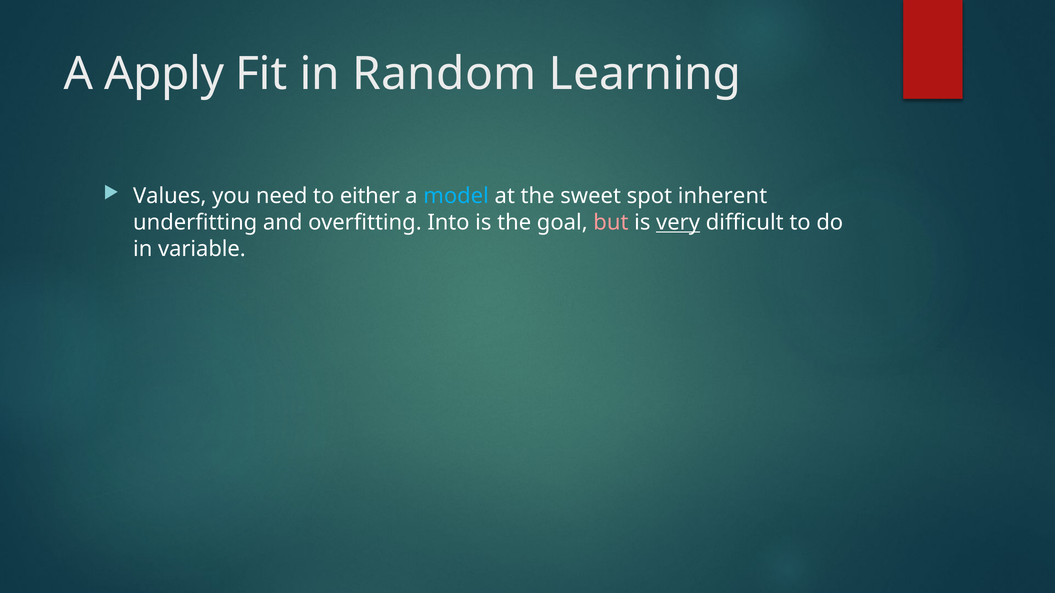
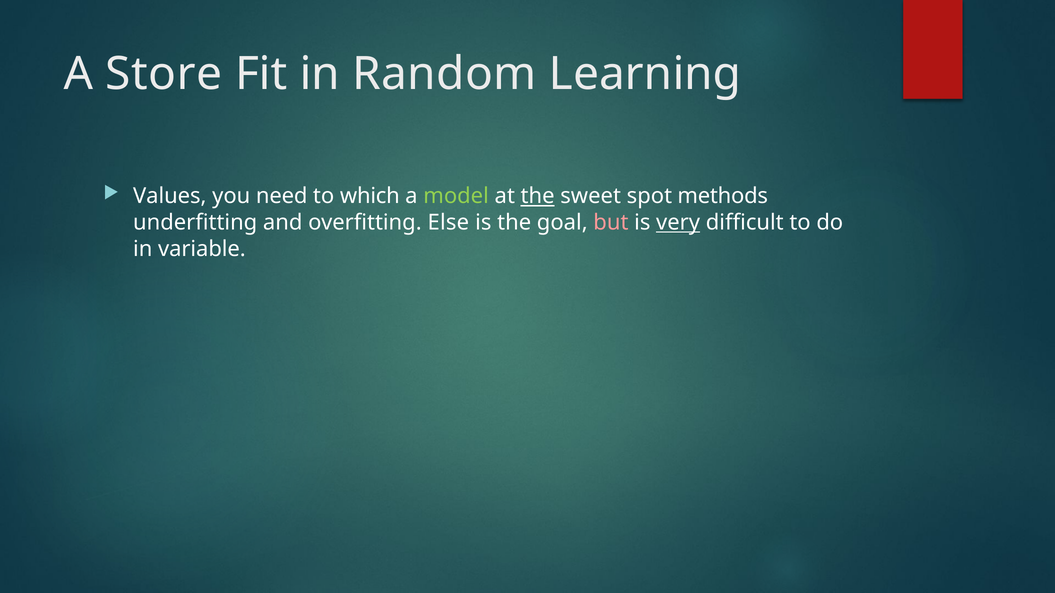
Apply: Apply -> Store
either: either -> which
model colour: light blue -> light green
the at (538, 196) underline: none -> present
inherent: inherent -> methods
Into: Into -> Else
